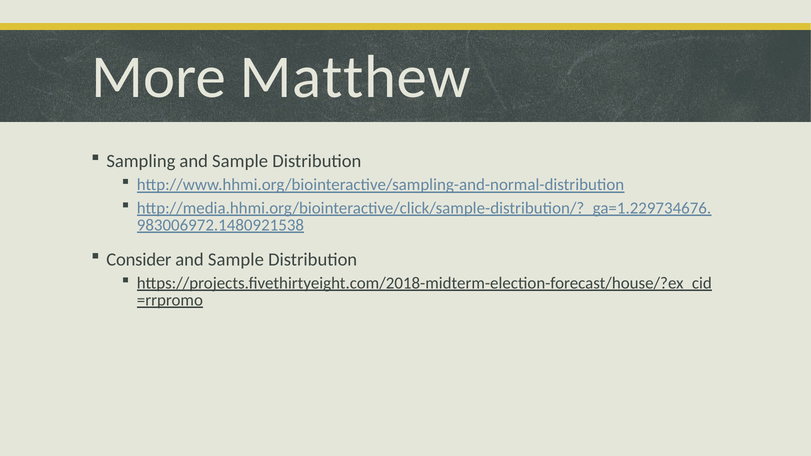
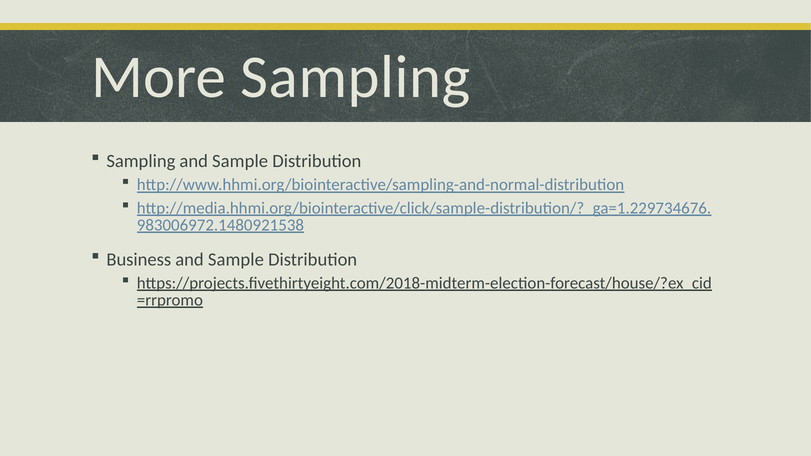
More Matthew: Matthew -> Sampling
Consider: Consider -> Business
